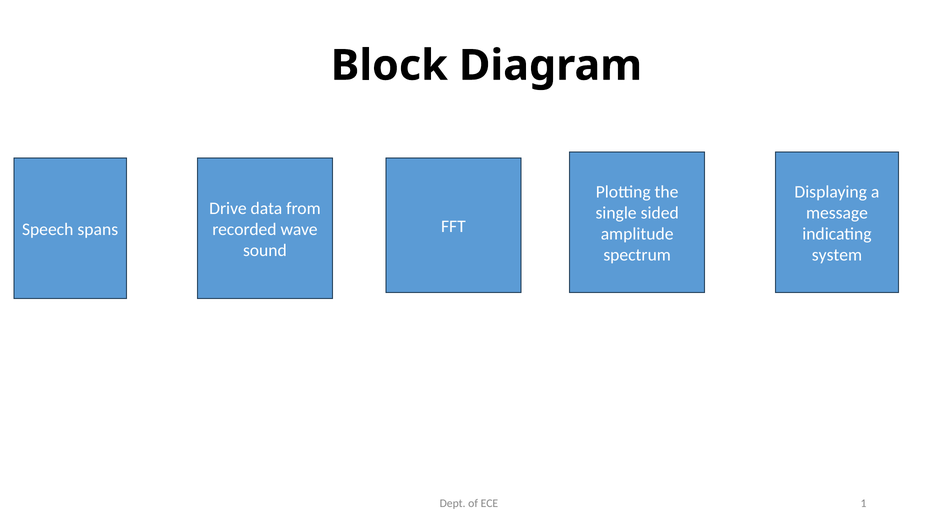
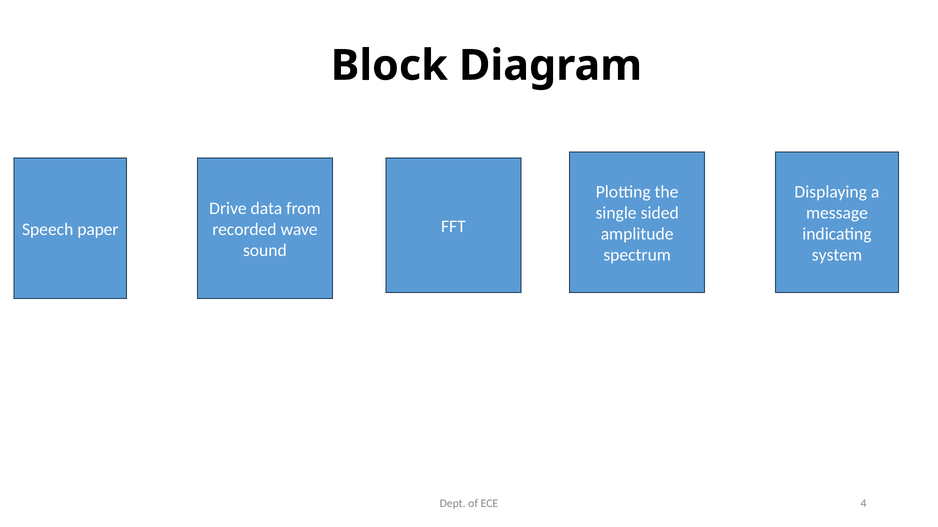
spans: spans -> paper
1: 1 -> 4
